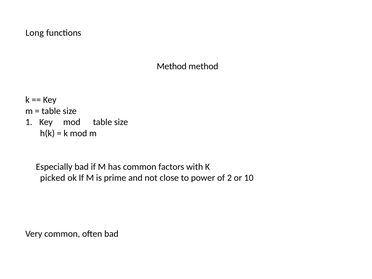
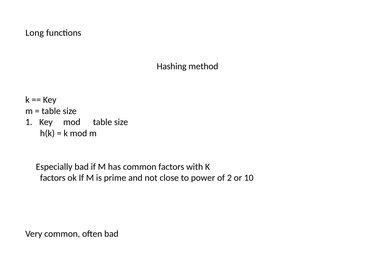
Method at (172, 66): Method -> Hashing
picked at (53, 178): picked -> factors
